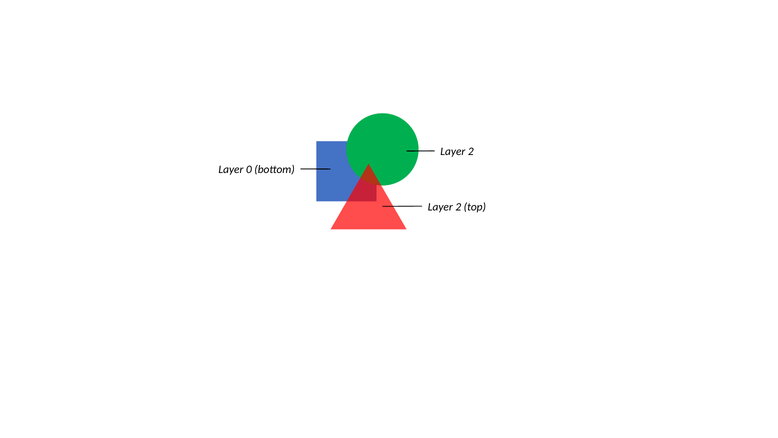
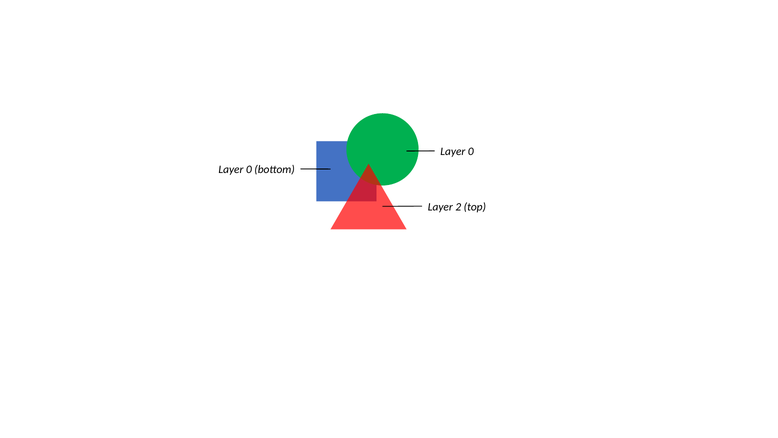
2 at (471, 152): 2 -> 0
